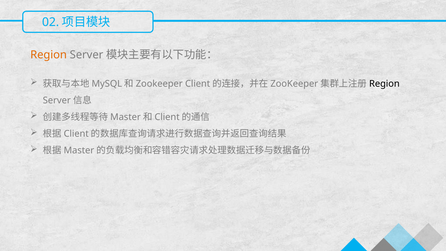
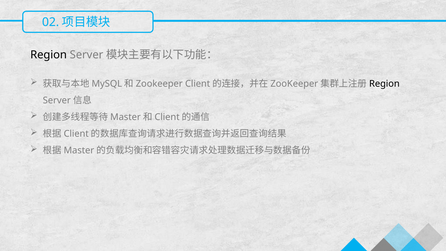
Region at (49, 55) colour: orange -> black
